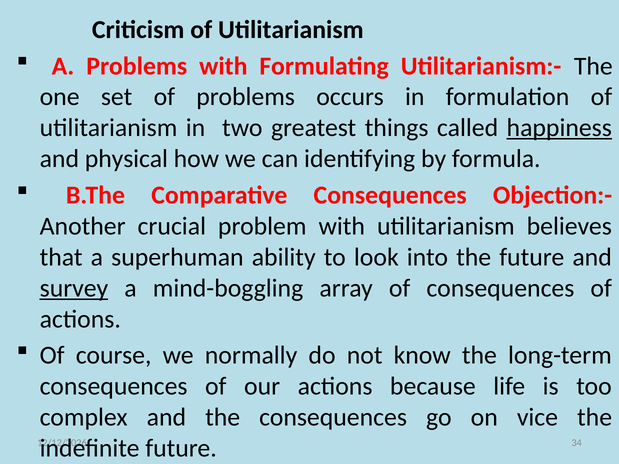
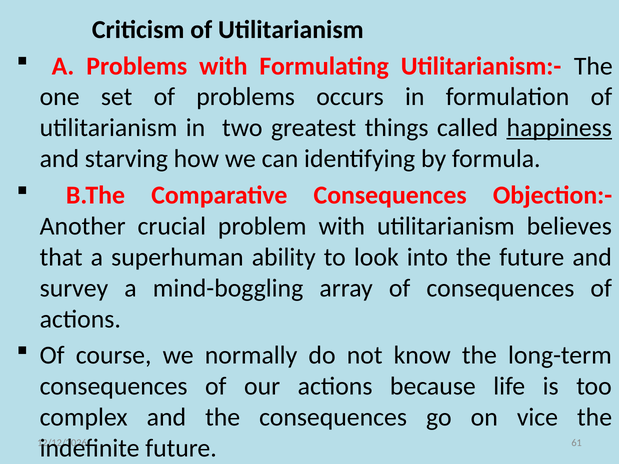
physical: physical -> starving
survey underline: present -> none
34: 34 -> 61
